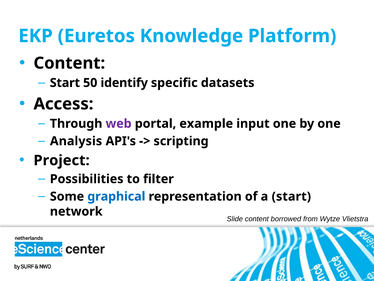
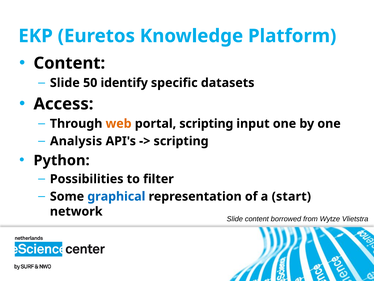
Start at (65, 83): Start -> Slide
web colour: purple -> orange
portal example: example -> scripting
Project: Project -> Python
